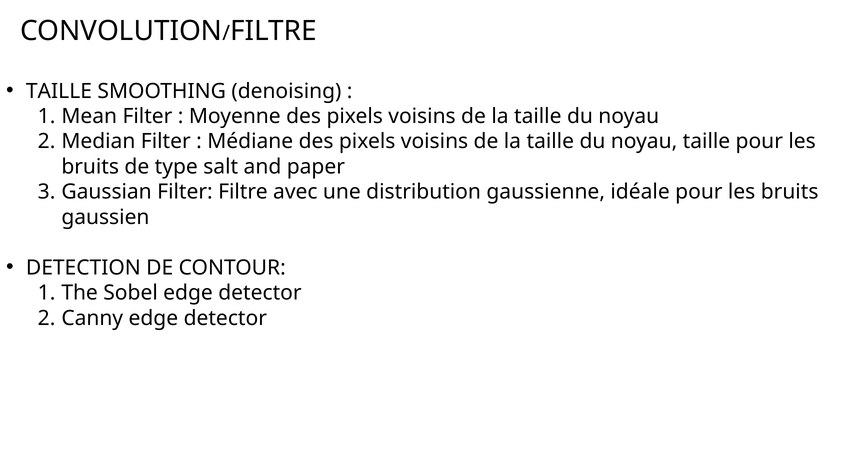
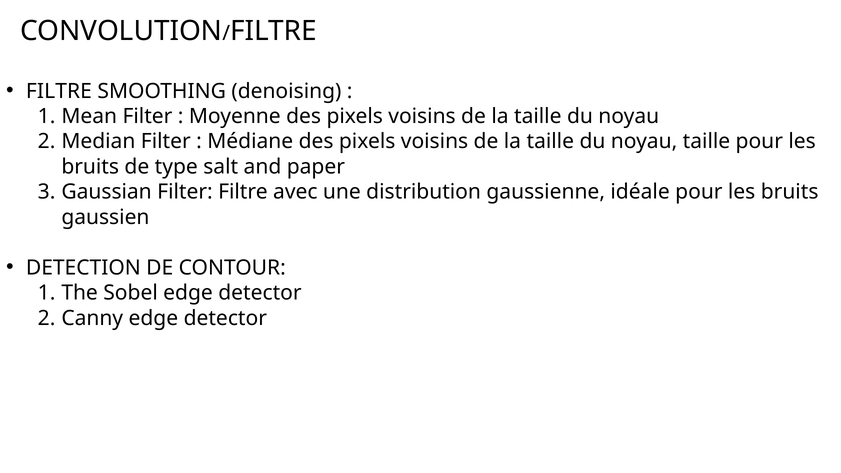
TAILLE at (59, 91): TAILLE -> FILTRE
